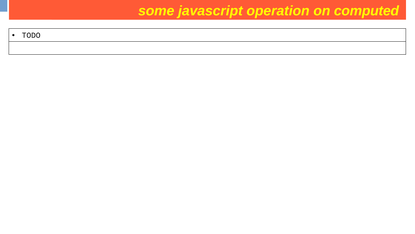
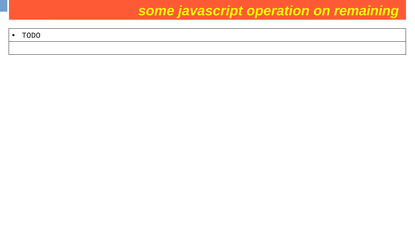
computed: computed -> remaining
